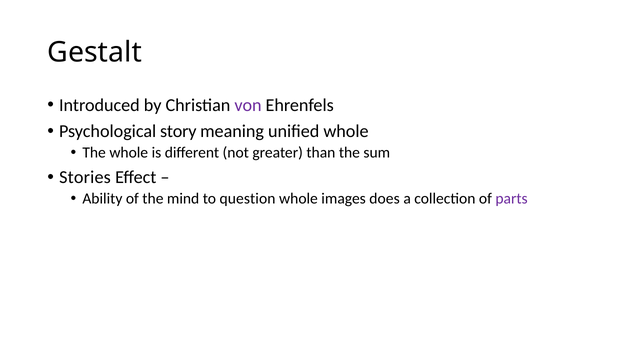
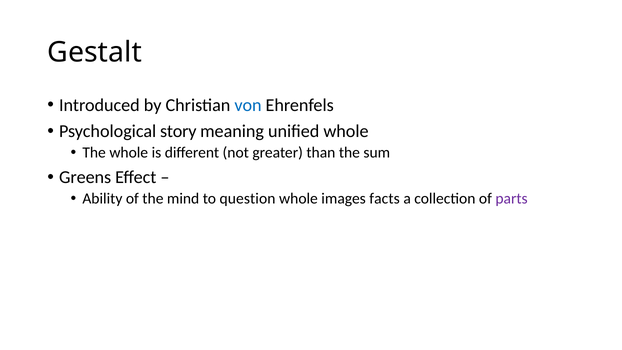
von colour: purple -> blue
Stories: Stories -> Greens
does: does -> facts
